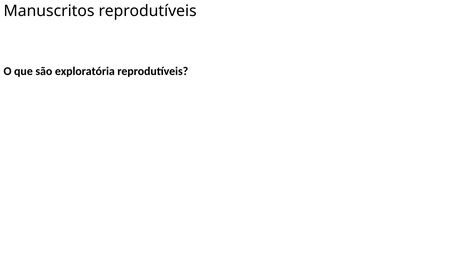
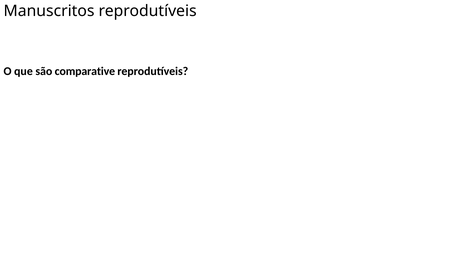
exploratória: exploratória -> comparative
